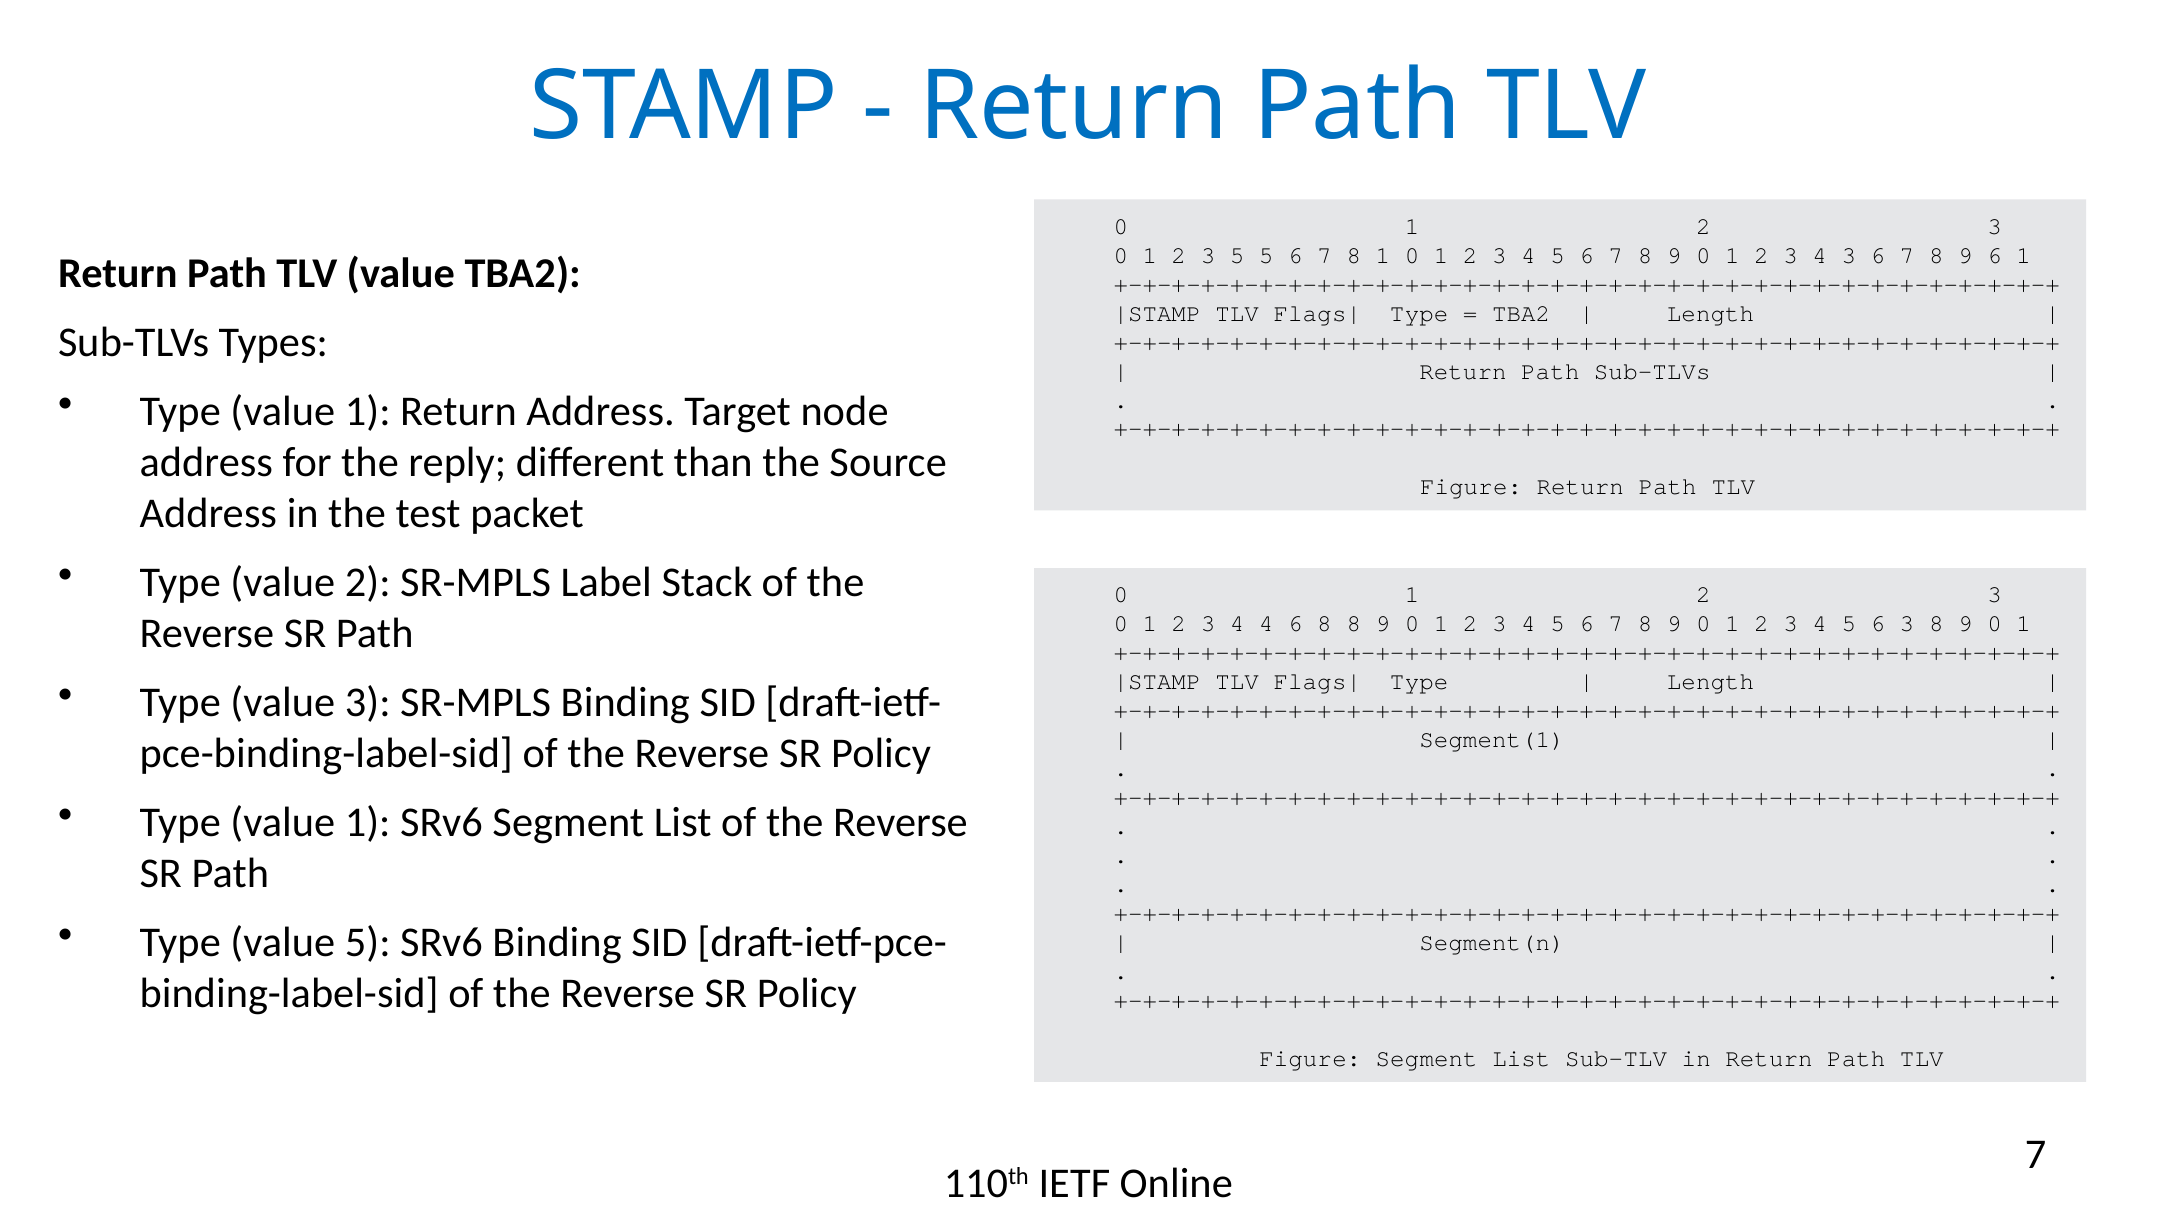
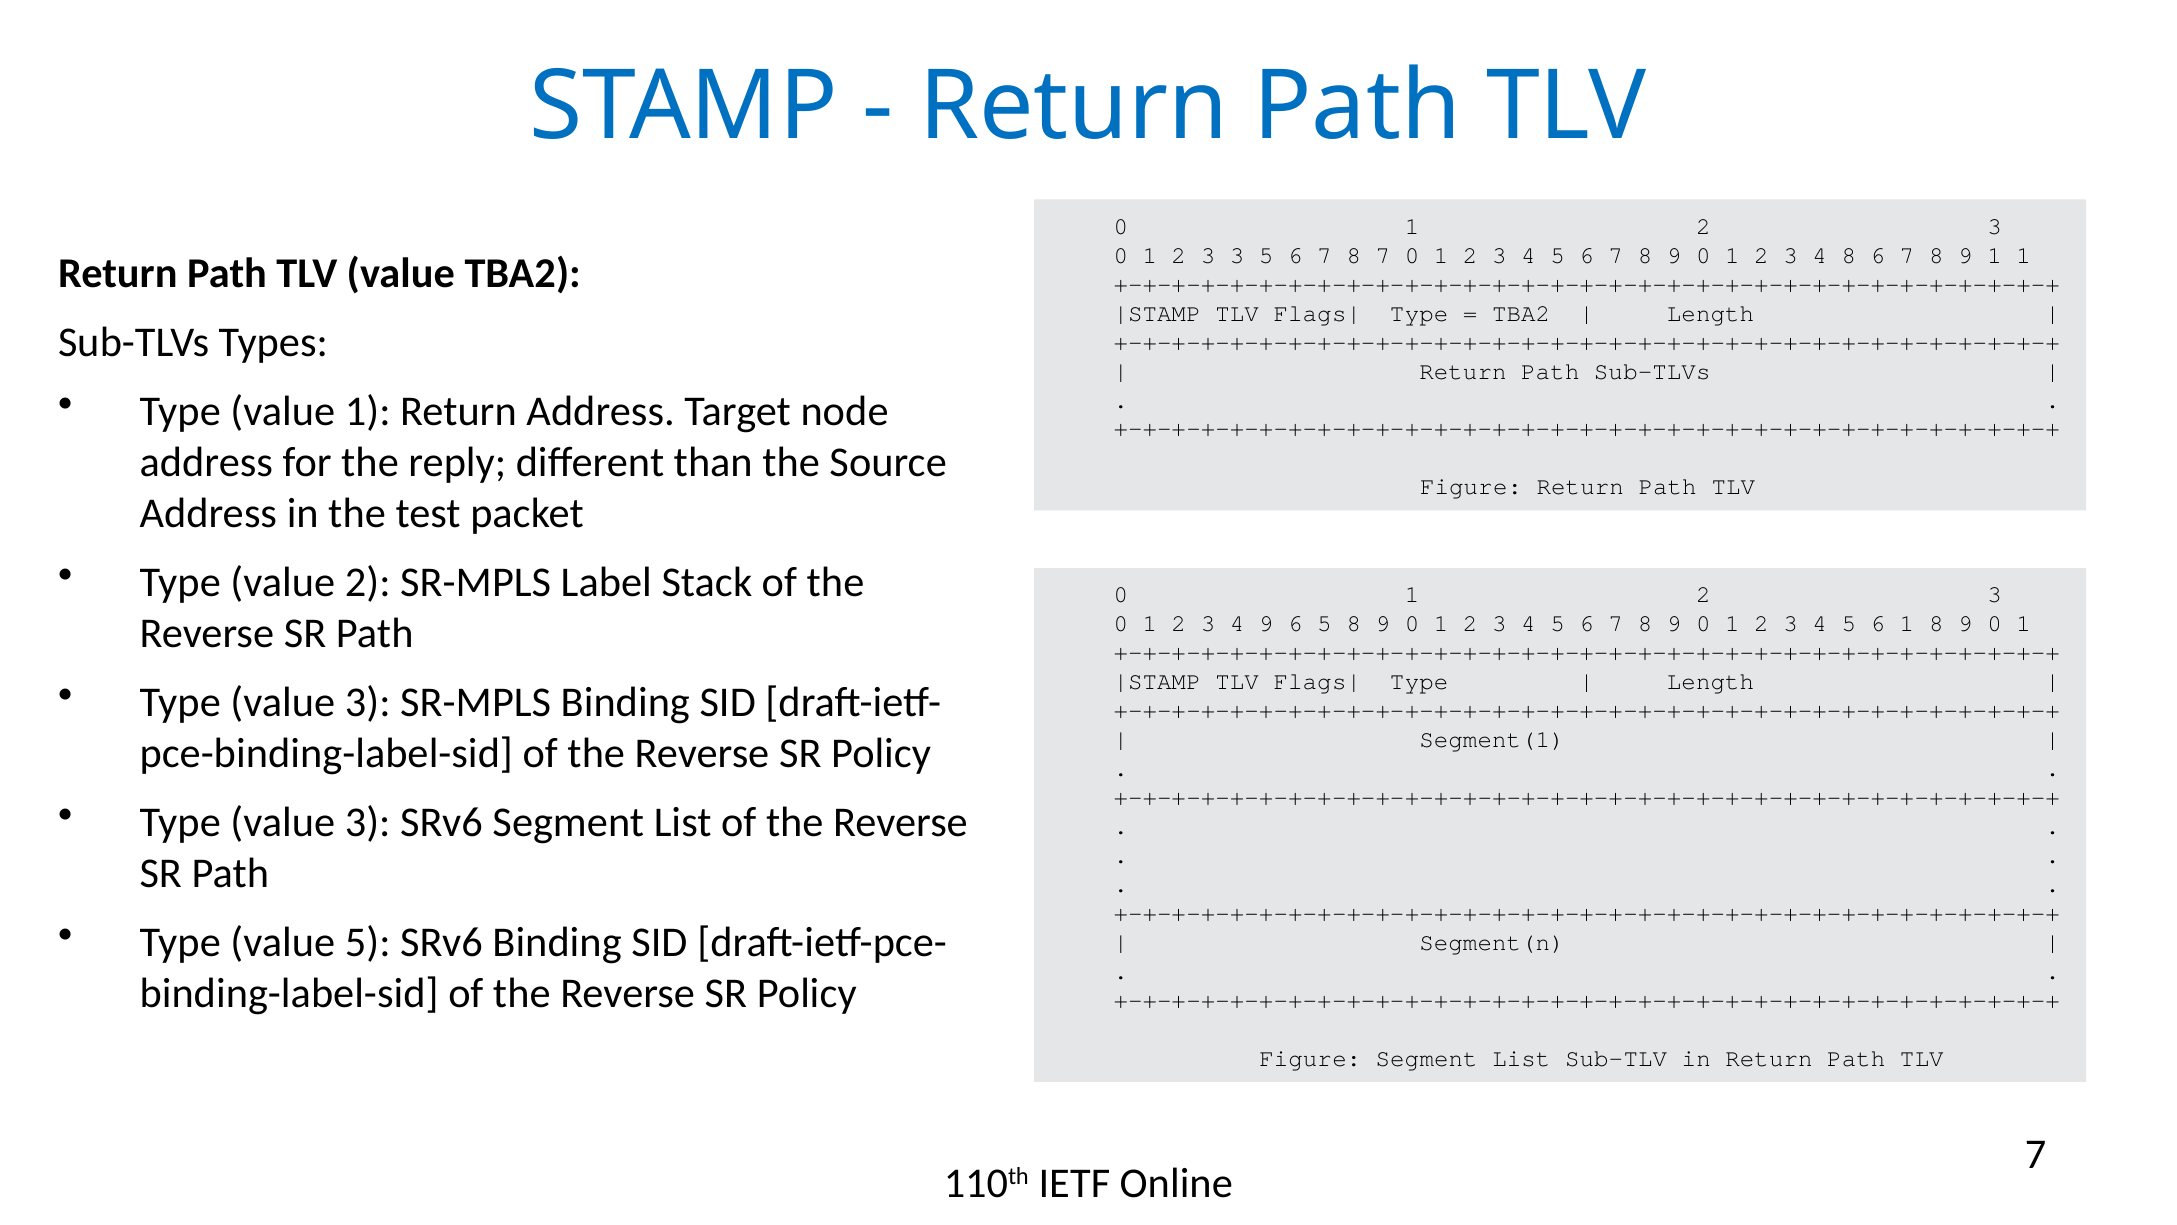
3 5: 5 -> 3
8 1: 1 -> 7
4 3: 3 -> 8
9 6: 6 -> 1
4 4: 4 -> 9
6 8: 8 -> 5
6 3: 3 -> 1
1 at (368, 822): 1 -> 3
